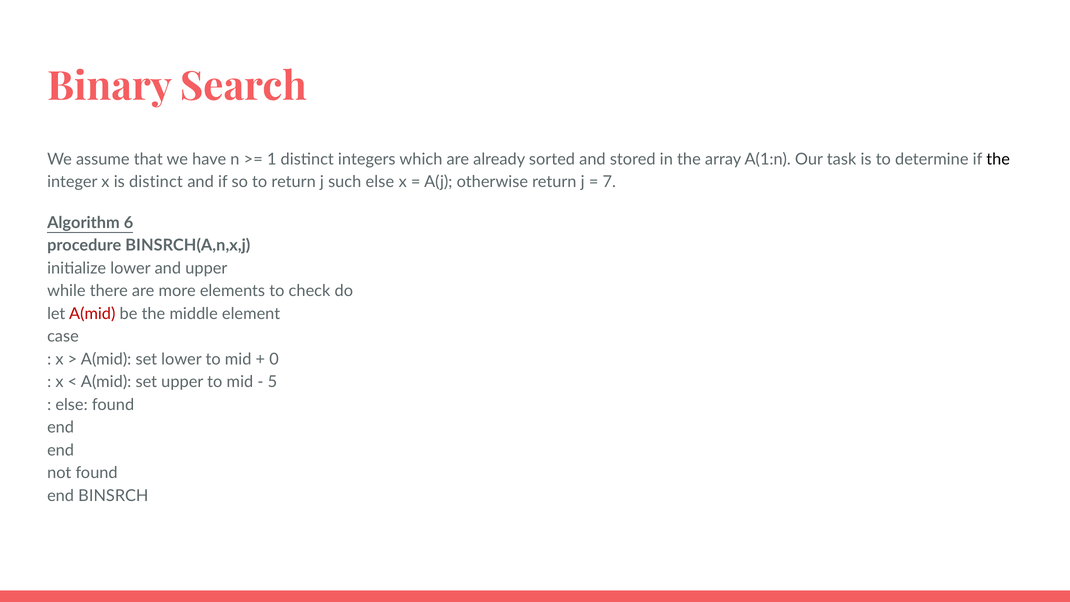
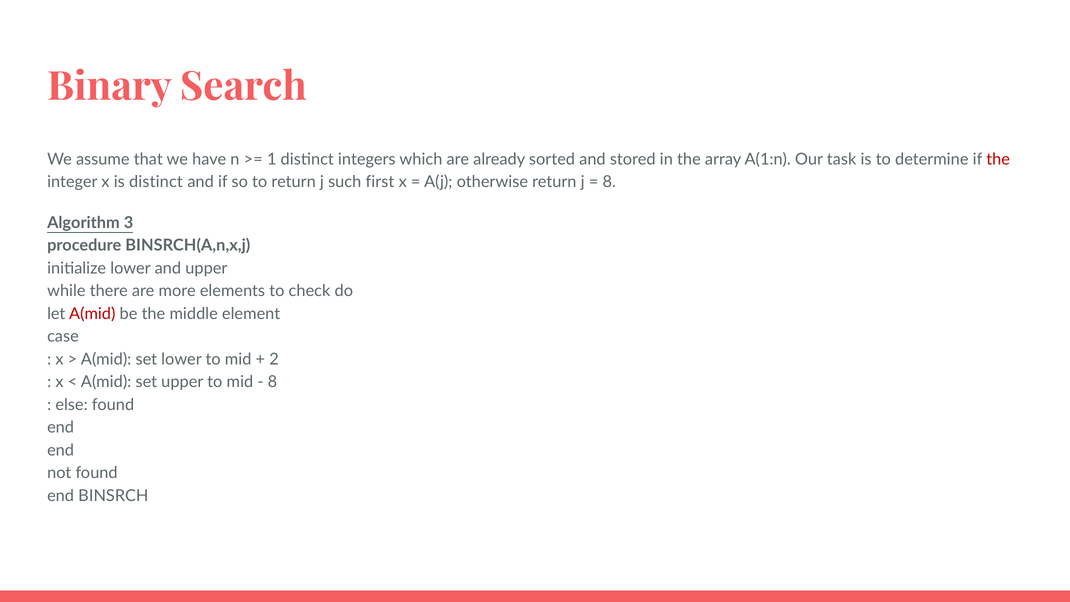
the at (998, 159) colour: black -> red
such else: else -> first
7 at (609, 182): 7 -> 8
6: 6 -> 3
0: 0 -> 2
5 at (272, 382): 5 -> 8
